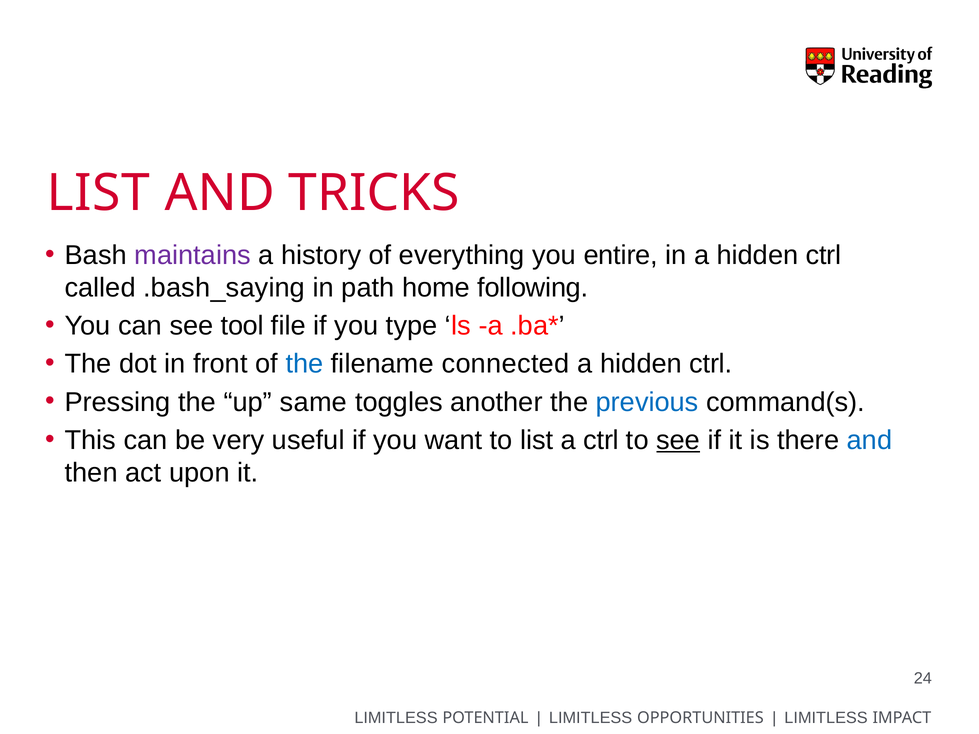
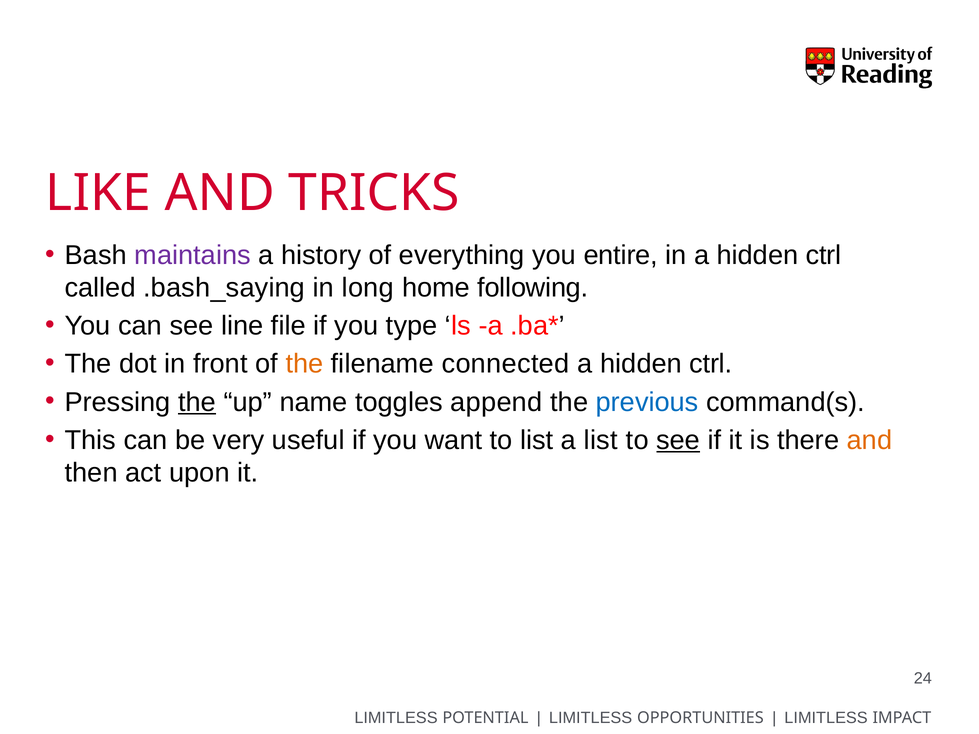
LIST at (98, 193): LIST -> LIKE
path: path -> long
tool: tool -> line
the at (304, 364) colour: blue -> orange
the at (197, 402) underline: none -> present
same: same -> name
another: another -> append
a ctrl: ctrl -> list
and at (869, 440) colour: blue -> orange
